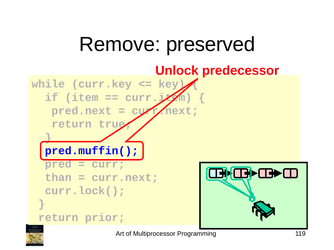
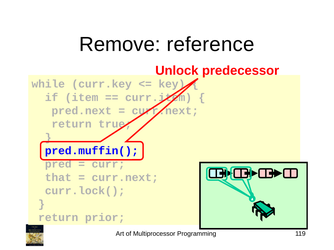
preserved: preserved -> reference
than: than -> that
